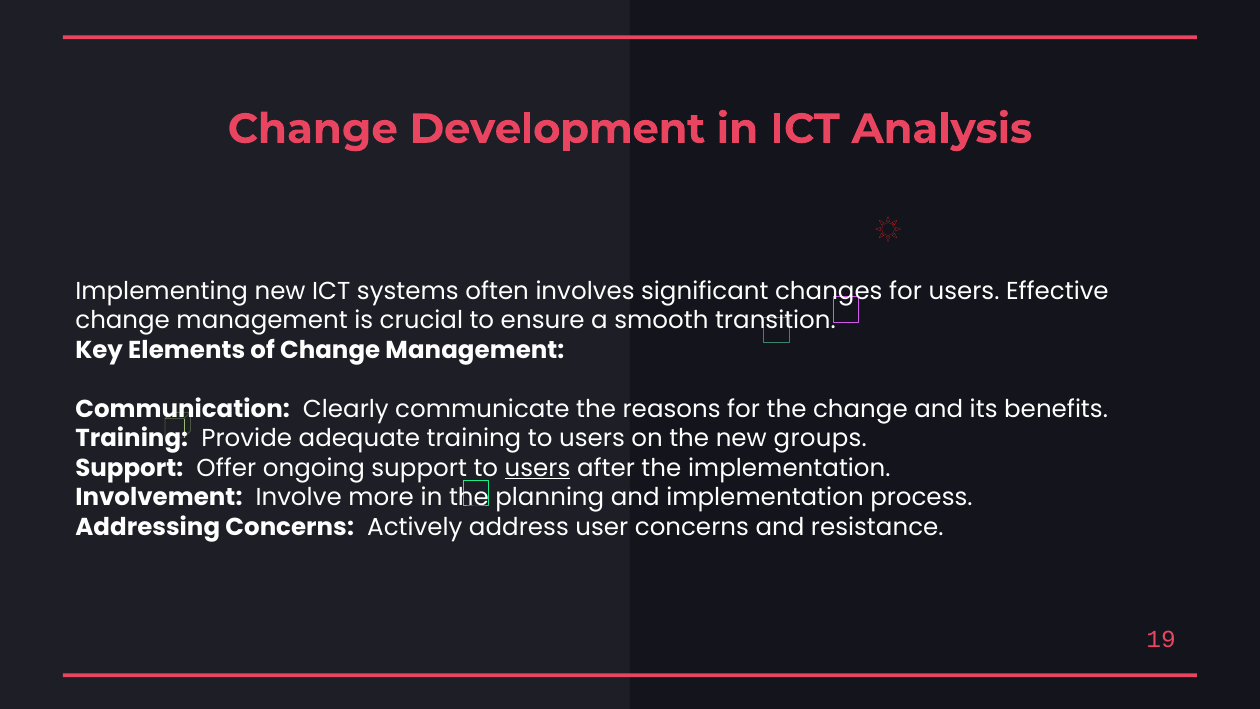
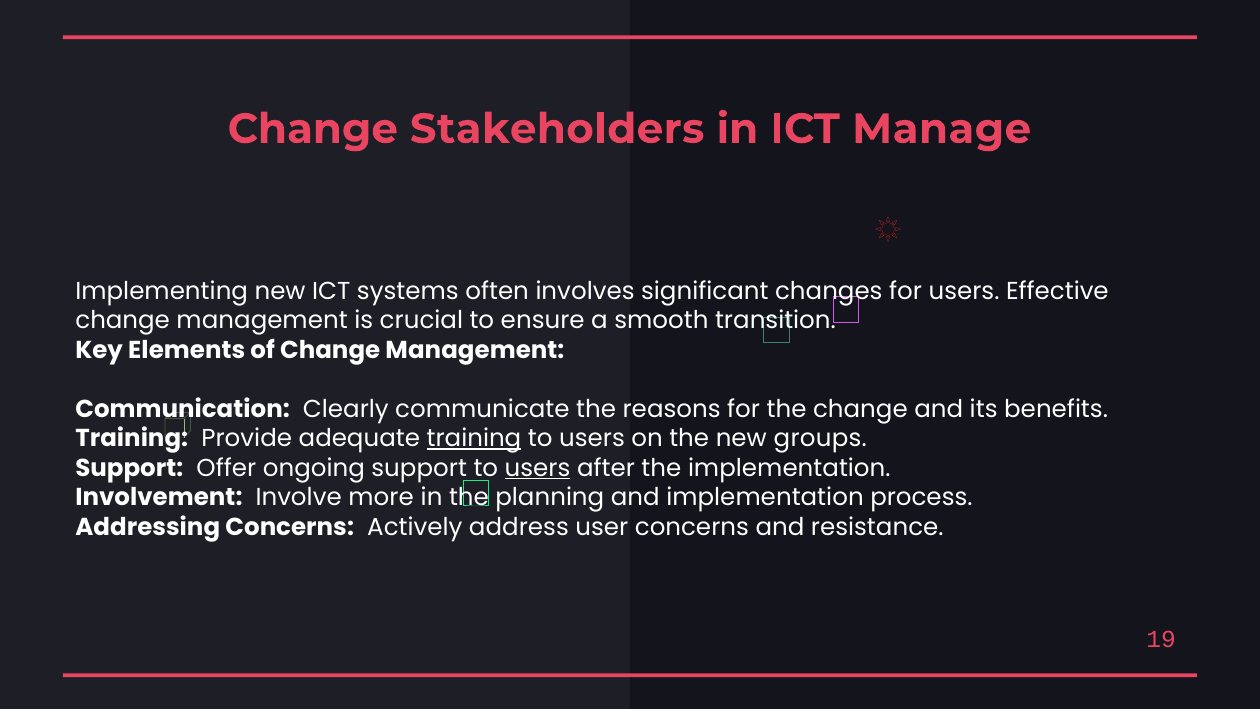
Development: Development -> Stakeholders
Analysis: Analysis -> Manage
training at (474, 438) underline: none -> present
